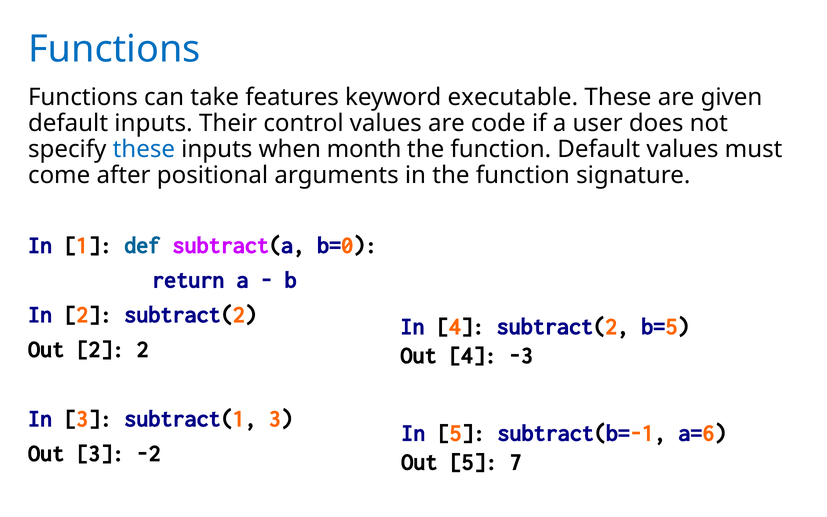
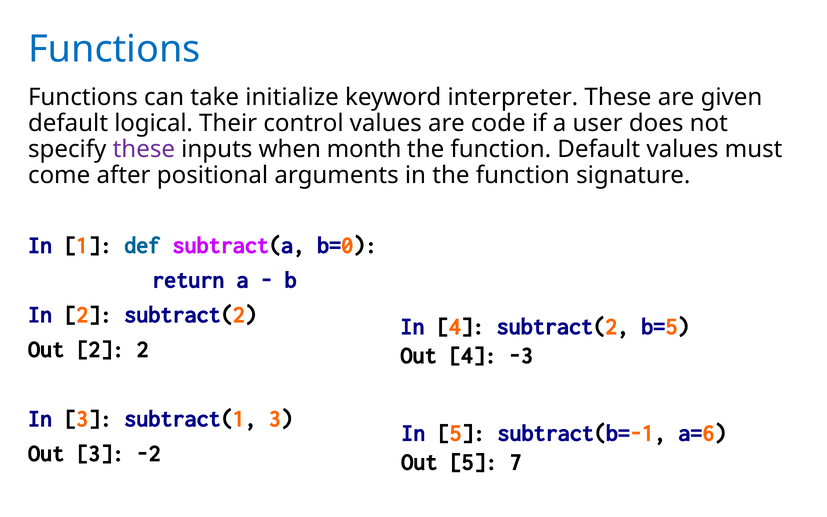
features: features -> initialize
executable: executable -> interpreter
default inputs: inputs -> logical
these at (144, 149) colour: blue -> purple
